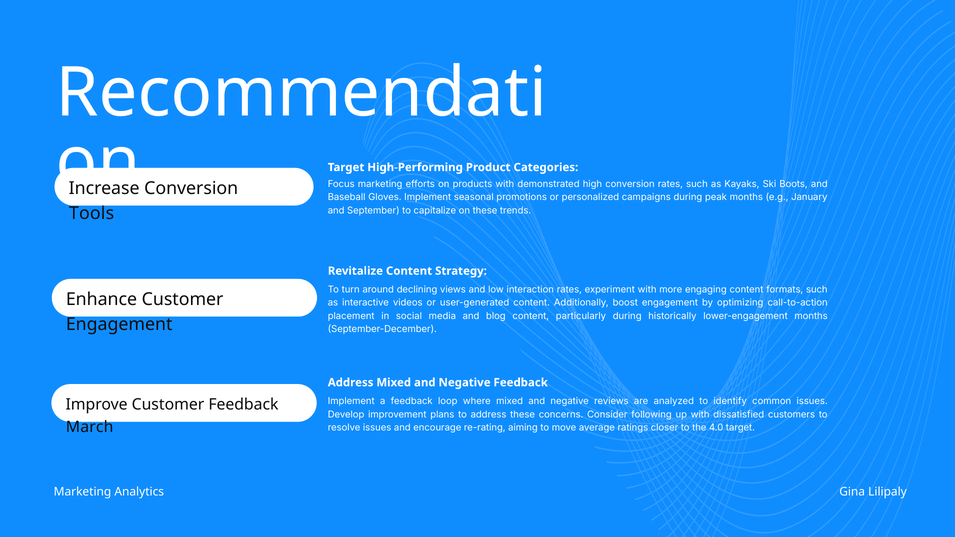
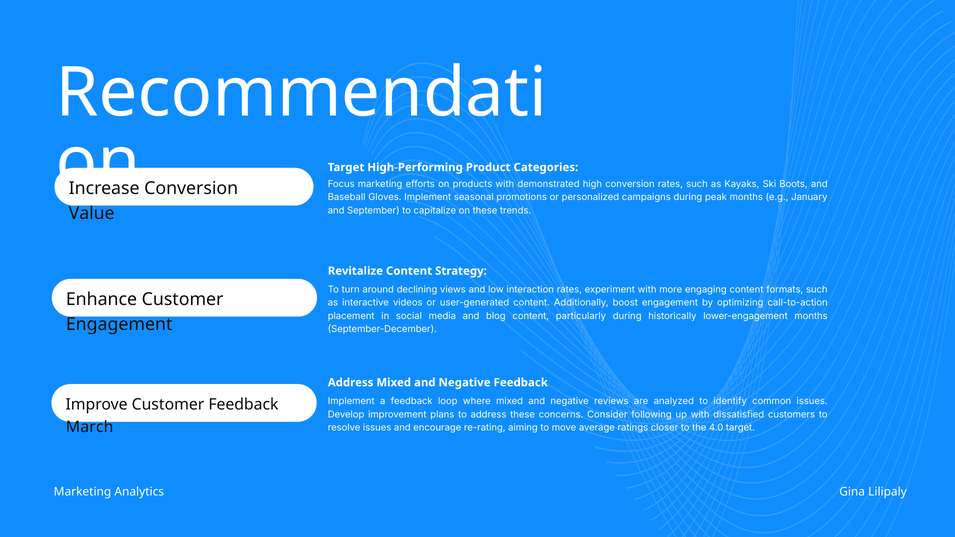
Tools: Tools -> Value
